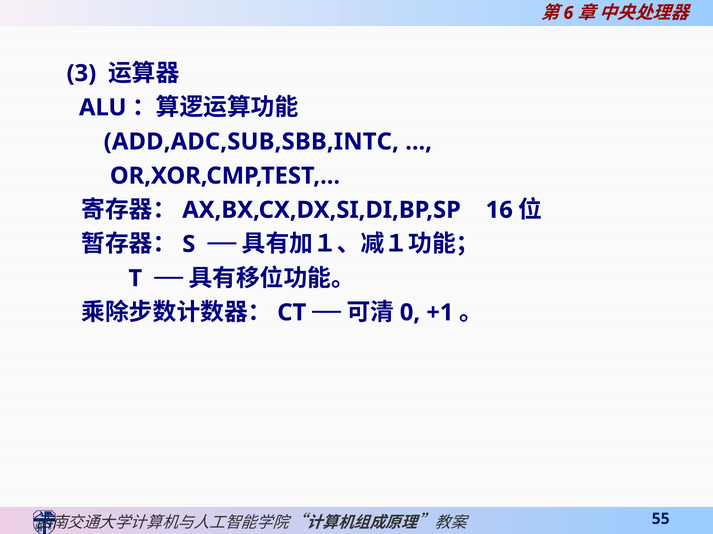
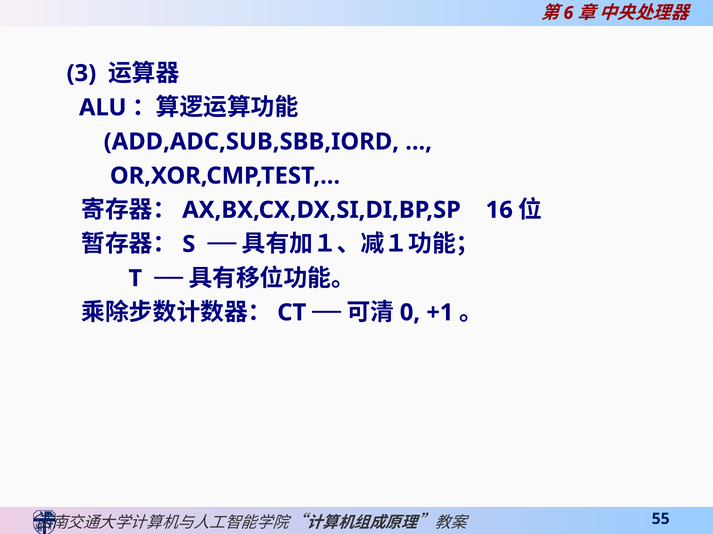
ADD,ADC,SUB,SBB,INTC: ADD,ADC,SUB,SBB,INTC -> ADD,ADC,SUB,SBB,IORD
